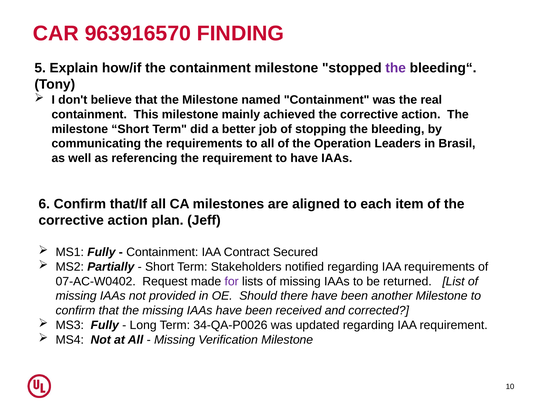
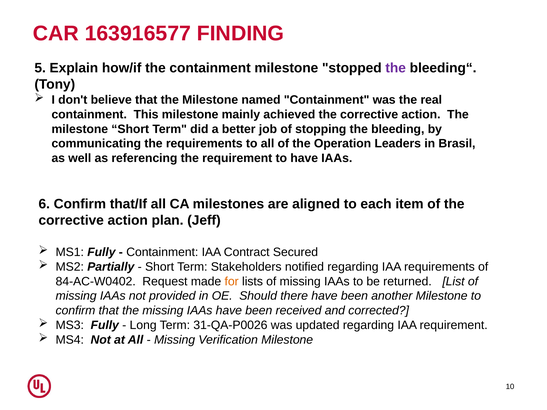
963916570: 963916570 -> 163916577
07-AC-W0402: 07-AC-W0402 -> 84-AC-W0402
for colour: purple -> orange
34-QA-P0026: 34-QA-P0026 -> 31-QA-P0026
